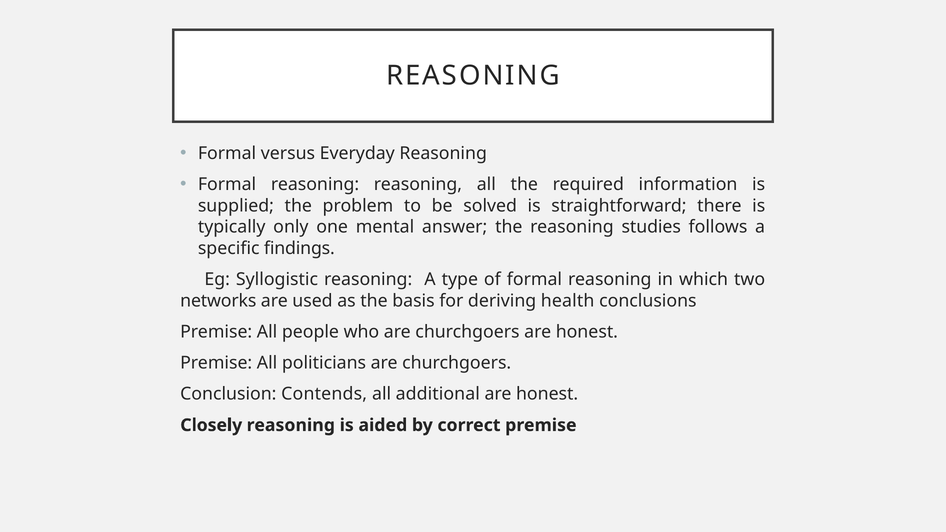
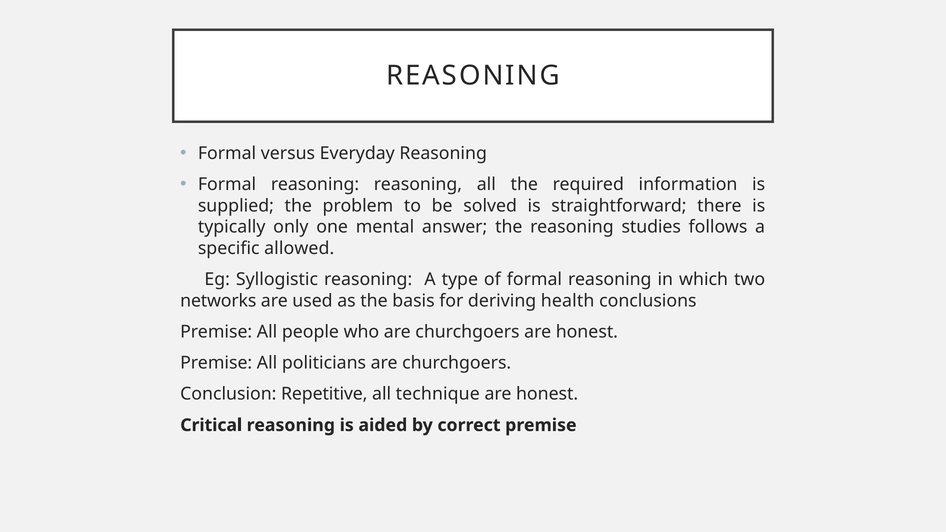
findings: findings -> allowed
Contends: Contends -> Repetitive
additional: additional -> technique
Closely: Closely -> Critical
